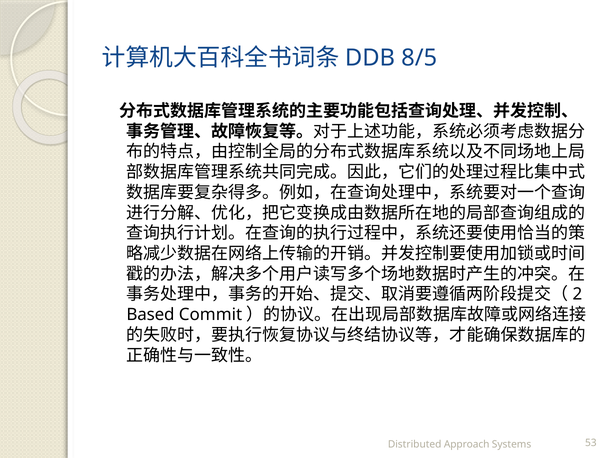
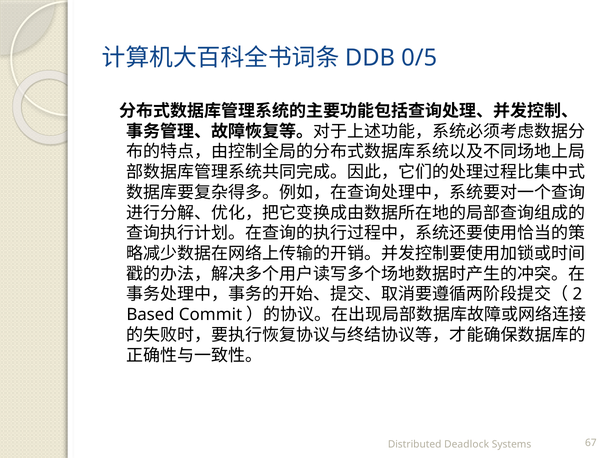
8/5: 8/5 -> 0/5
Approach: Approach -> Deadlock
53: 53 -> 67
